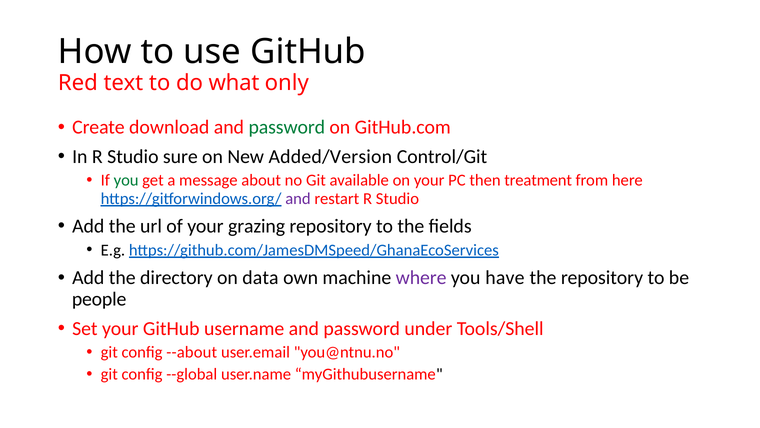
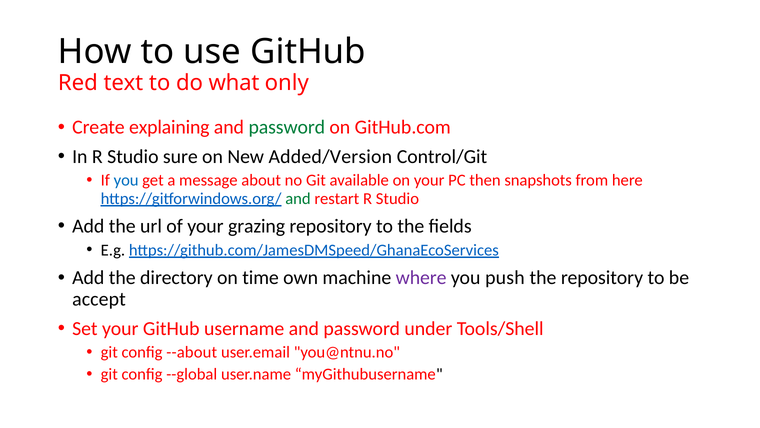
download: download -> explaining
you at (126, 180) colour: green -> blue
treatment: treatment -> snapshots
and at (298, 198) colour: purple -> green
data: data -> time
have: have -> push
people: people -> accept
